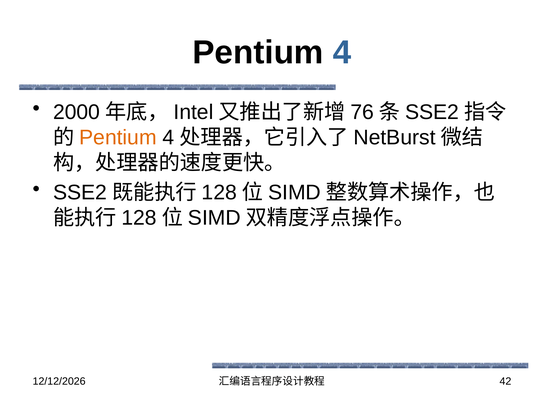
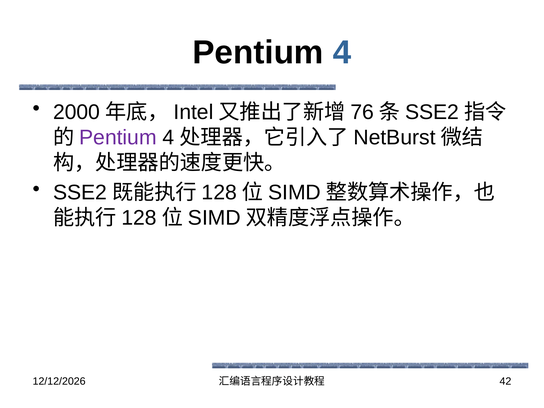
Pentium at (118, 137) colour: orange -> purple
